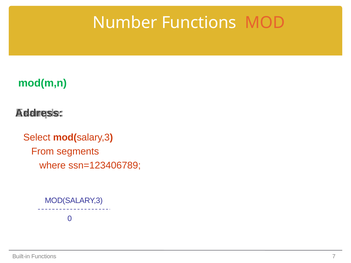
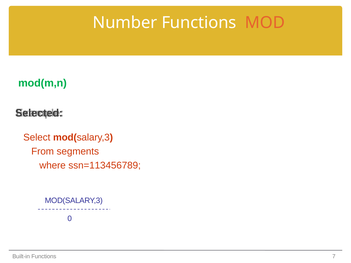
Address: Address -> Selected
ssn=123406789: ssn=123406789 -> ssn=113456789
